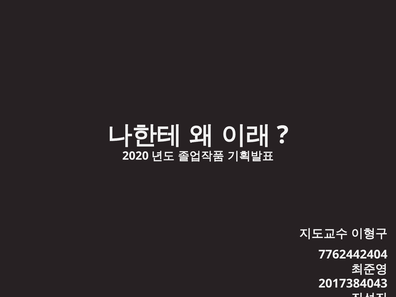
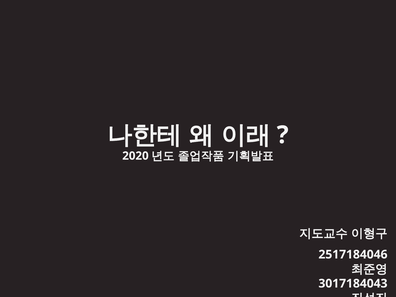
7762442404: 7762442404 -> 2517184046
2017384043: 2017384043 -> 3017184043
